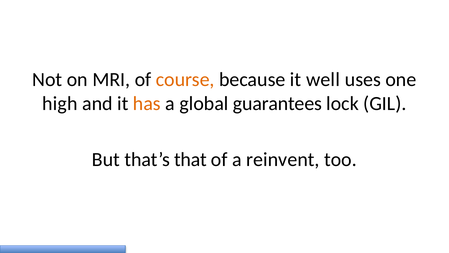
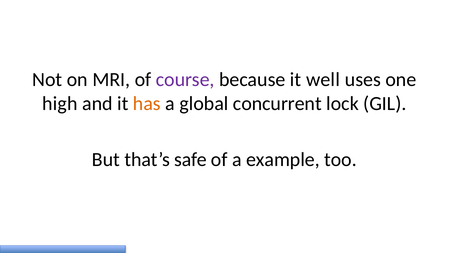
course colour: orange -> purple
guarantees: guarantees -> concurrent
that: that -> safe
reinvent: reinvent -> example
